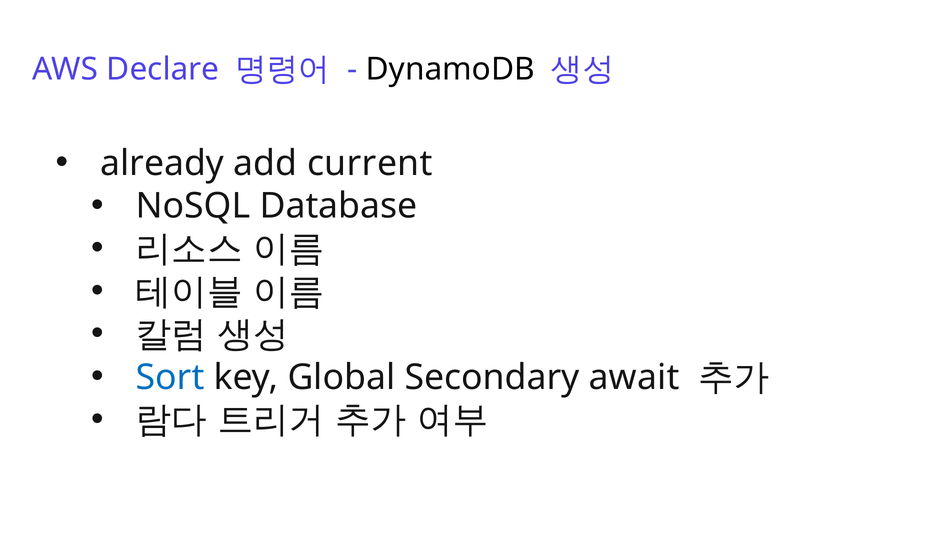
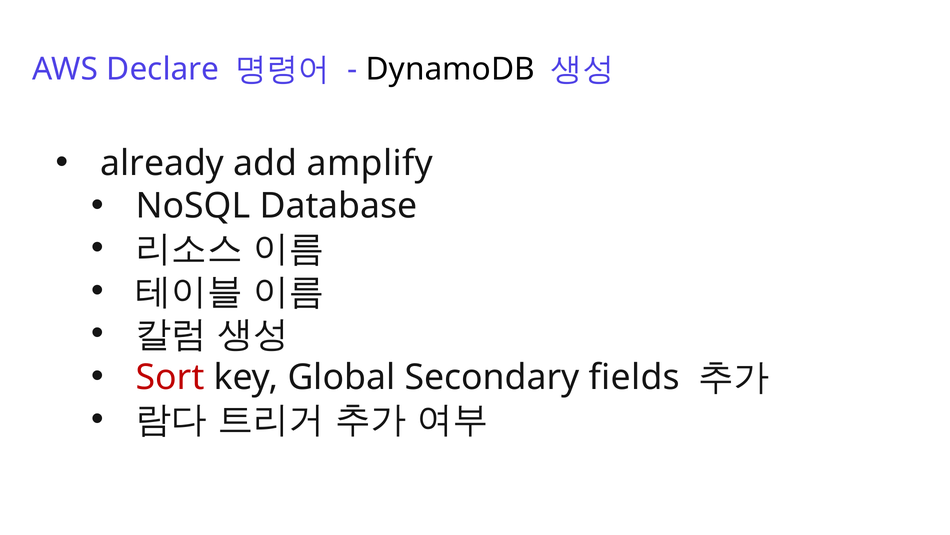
current: current -> amplify
Sort colour: blue -> red
await: await -> fields
